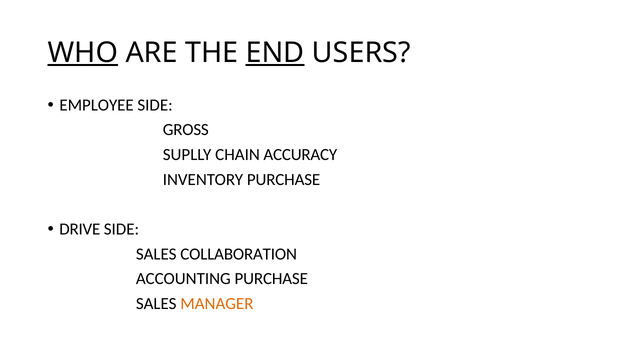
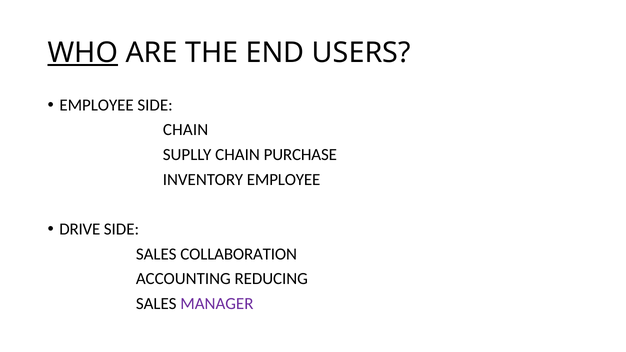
END underline: present -> none
GROSS at (186, 130): GROSS -> CHAIN
ACCURACY: ACCURACY -> PURCHASE
INVENTORY PURCHASE: PURCHASE -> EMPLOYEE
ACCOUNTING PURCHASE: PURCHASE -> REDUCING
MANAGER colour: orange -> purple
